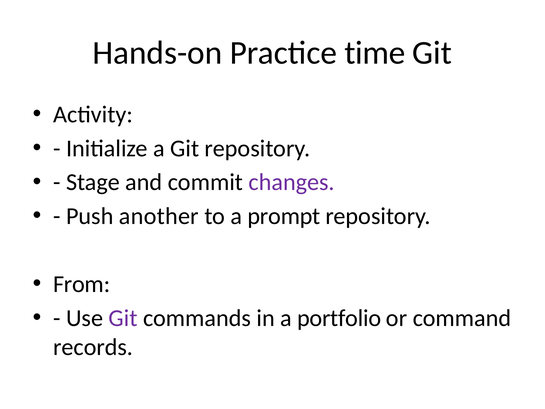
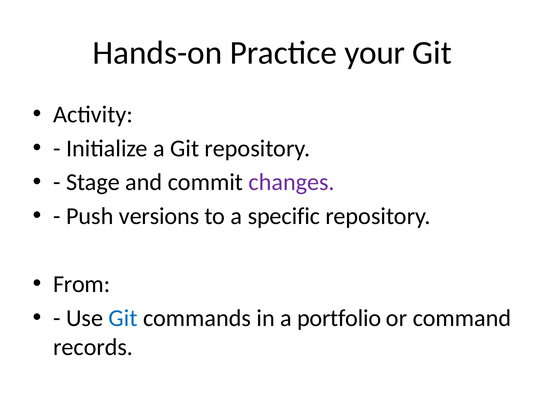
time: time -> your
another: another -> versions
prompt: prompt -> specific
Git at (123, 318) colour: purple -> blue
